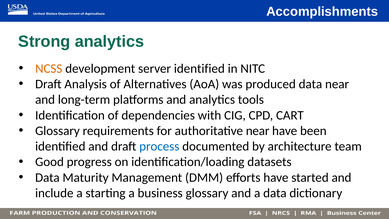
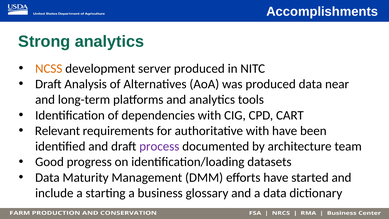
server identified: identified -> produced
Glossary at (57, 131): Glossary -> Relevant
authoritative near: near -> with
process colour: blue -> purple
